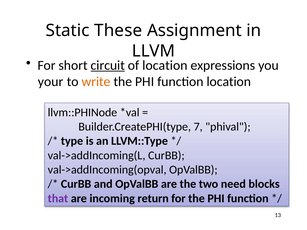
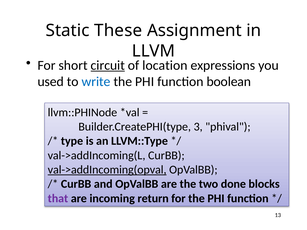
your: your -> used
write colour: orange -> blue
function location: location -> boolean
7: 7 -> 3
val->addIncoming(opval underline: none -> present
need: need -> done
